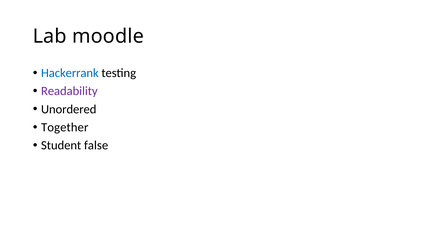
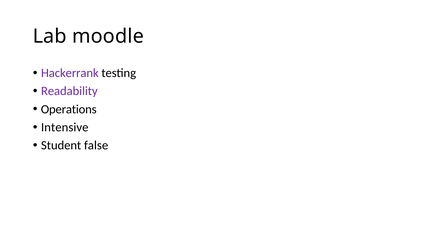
Hackerrank colour: blue -> purple
Unordered: Unordered -> Operations
Together: Together -> Intensive
